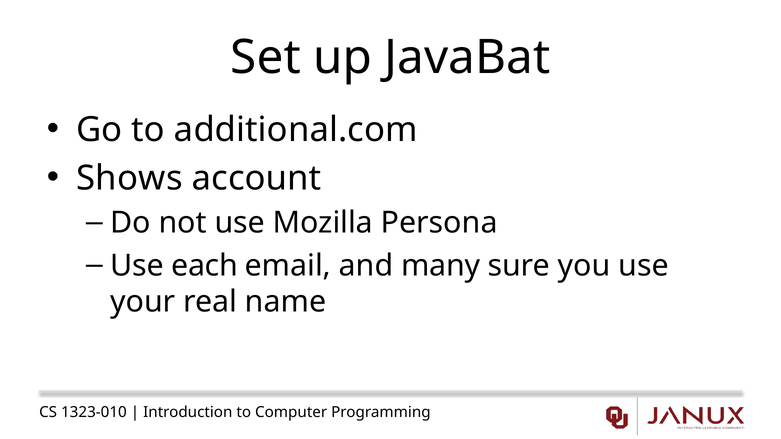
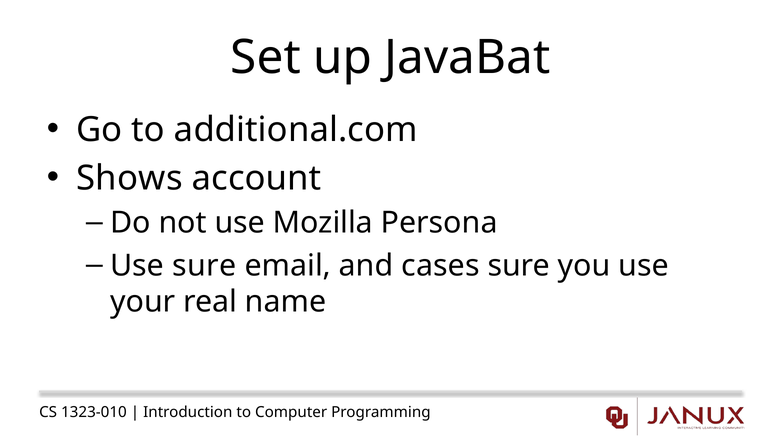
Use each: each -> sure
many: many -> cases
